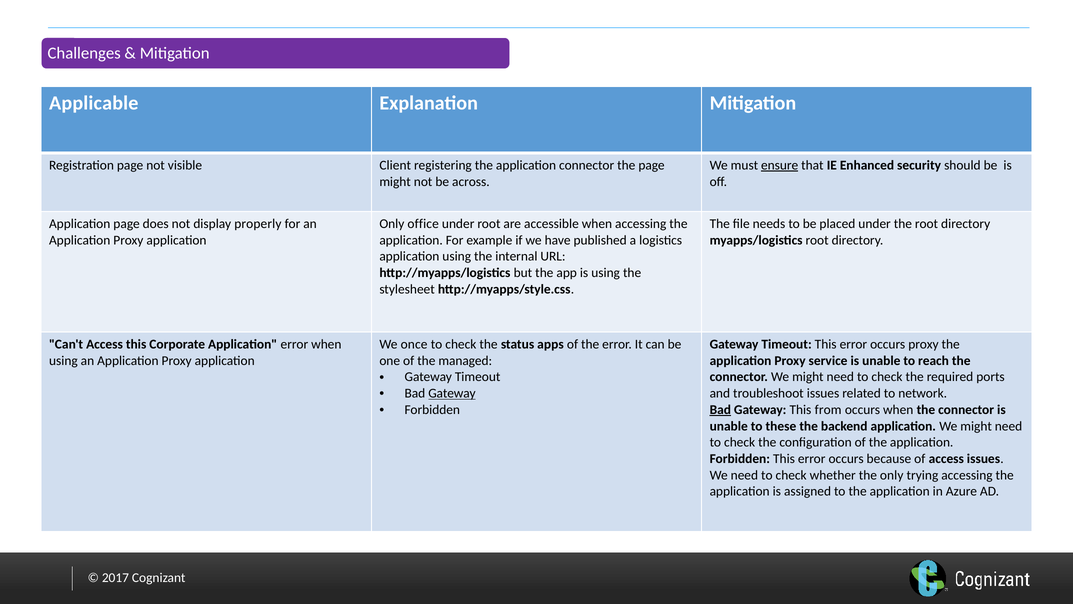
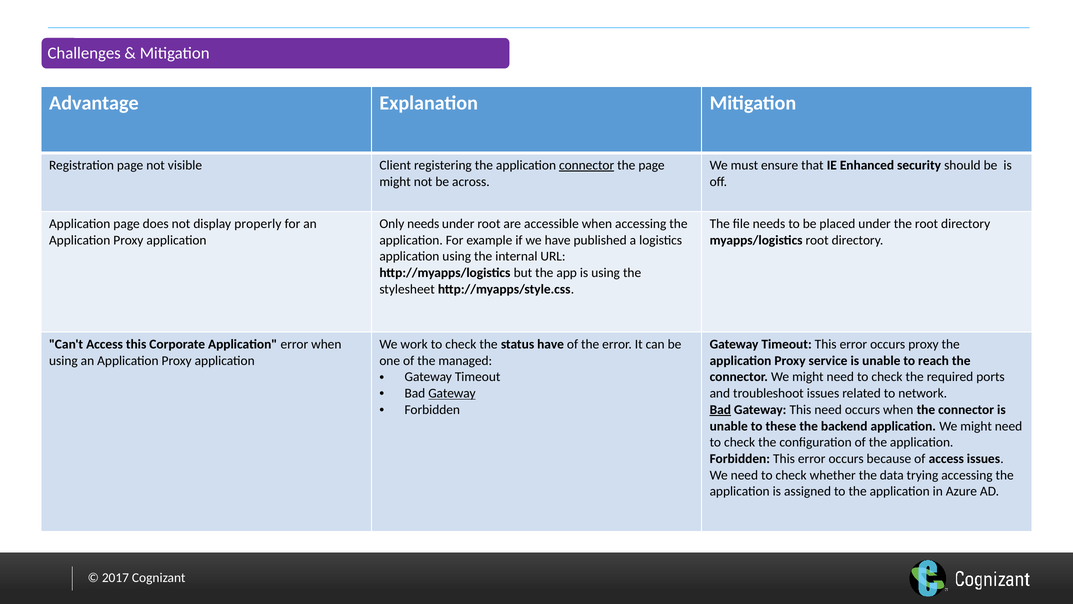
Applicable: Applicable -> Advantage
connector at (587, 165) underline: none -> present
ensure underline: present -> none
Only office: office -> needs
once: once -> work
status apps: apps -> have
This from: from -> need
the only: only -> data
